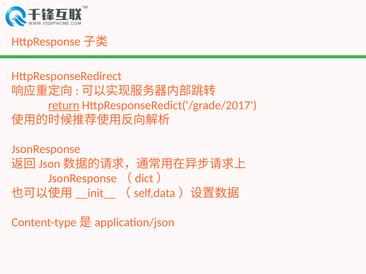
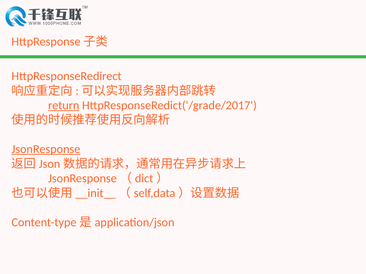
JsonResponse underline: none -> present
